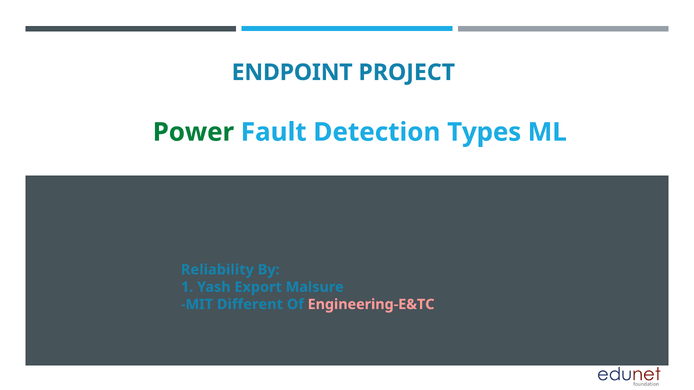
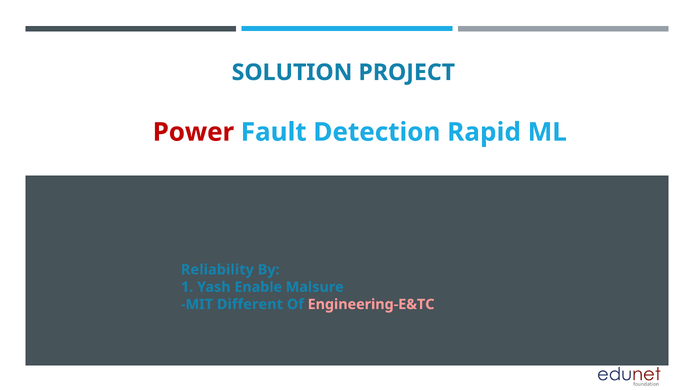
ENDPOINT: ENDPOINT -> SOLUTION
Power colour: green -> red
Types: Types -> Rapid
Export: Export -> Enable
